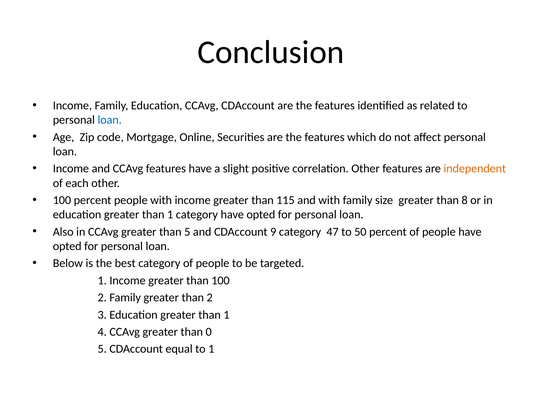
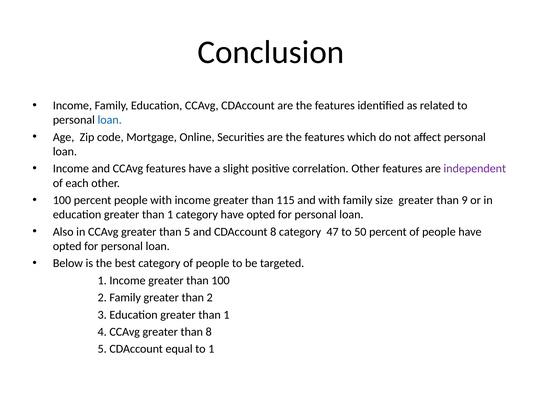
independent colour: orange -> purple
8: 8 -> 9
CDAccount 9: 9 -> 8
than 0: 0 -> 8
